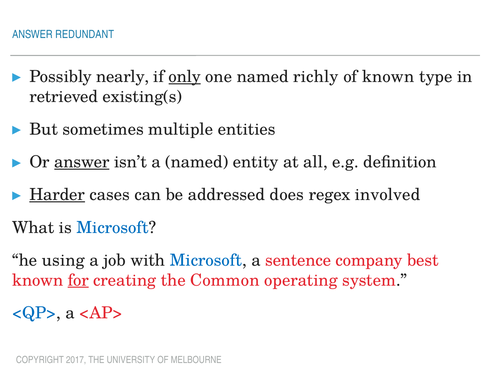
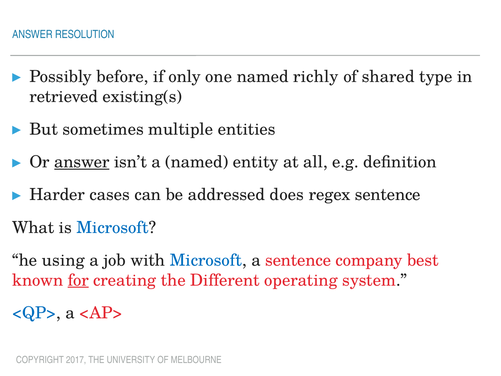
REDUNDANT: REDUNDANT -> RESOLUTION
nearly: nearly -> before
only underline: present -> none
of known: known -> shared
Harder underline: present -> none
regex involved: involved -> sentence
Common: Common -> Different
